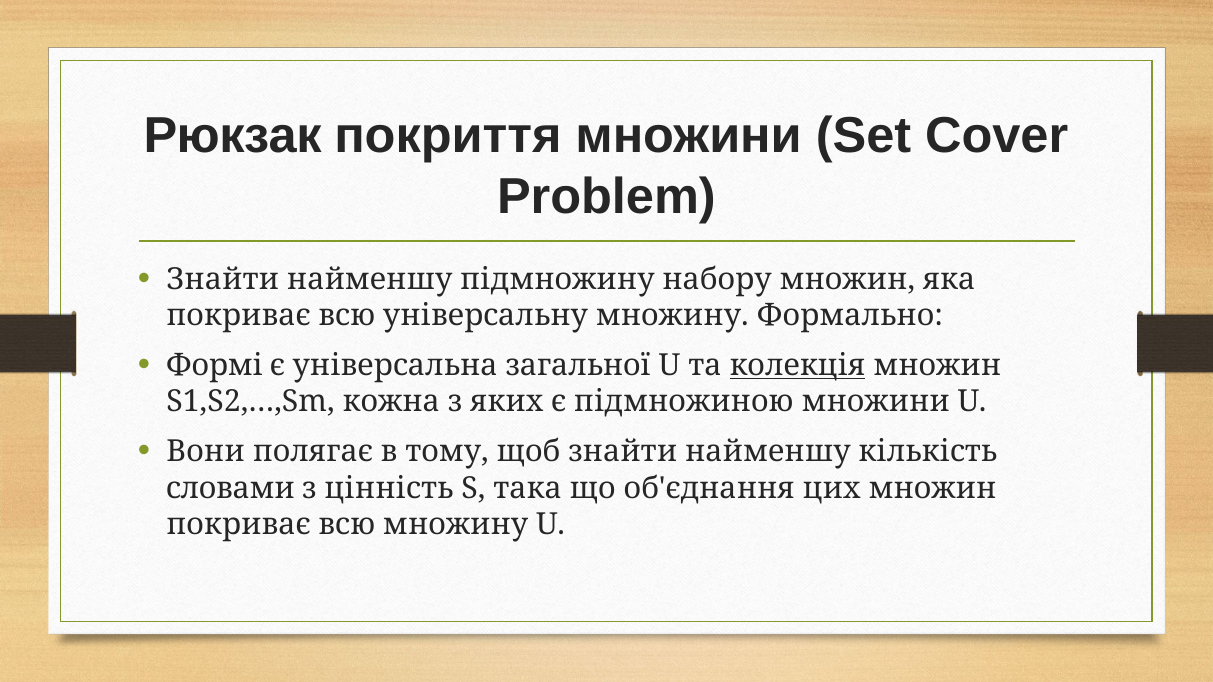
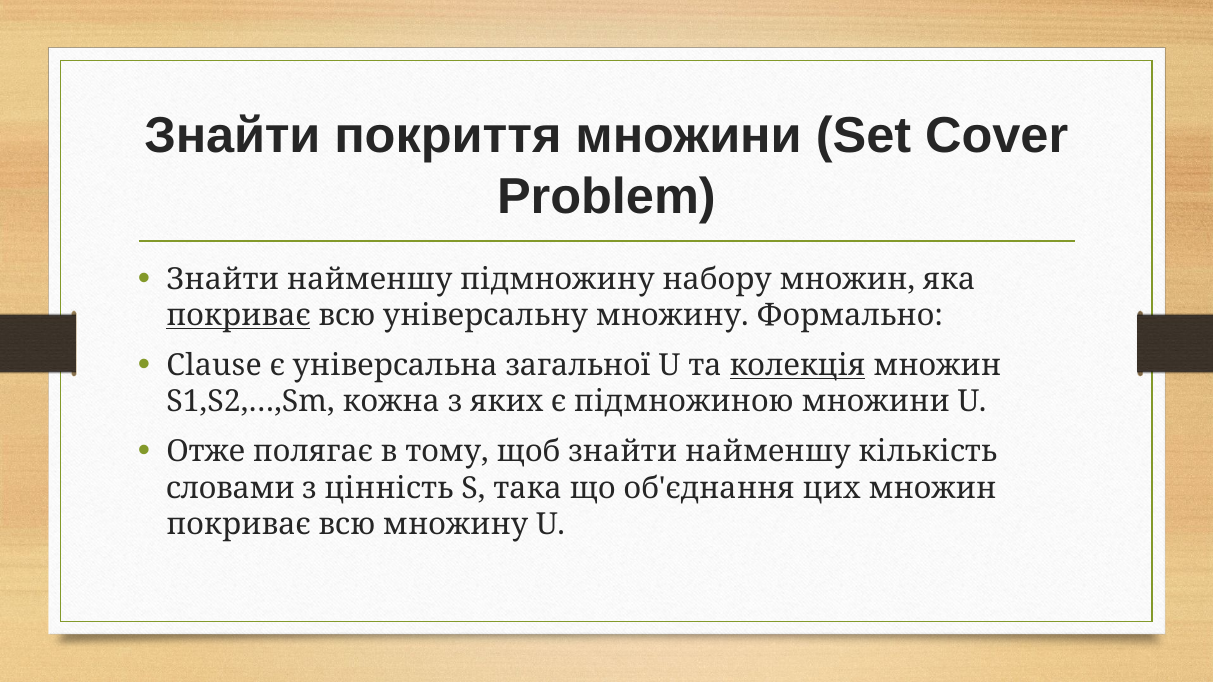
Рюкзак at (233, 136): Рюкзак -> Знайти
покриває at (238, 316) underline: none -> present
Формі: Формі -> Clause
Вони: Вони -> Отже
